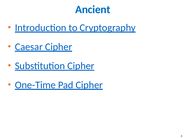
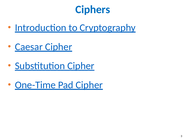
Ancient: Ancient -> Ciphers
